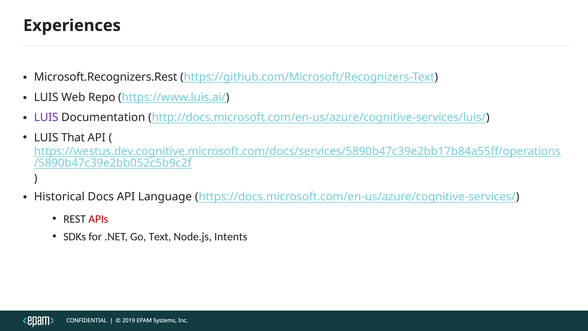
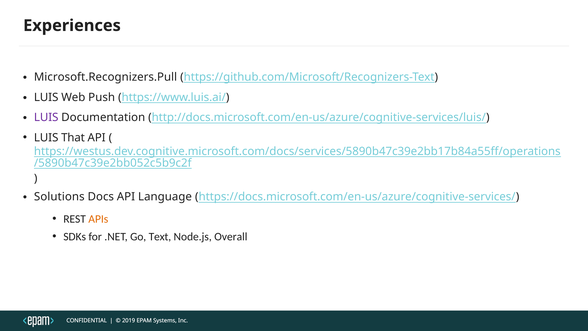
Microsoft.Recognizers.Rest: Microsoft.Recognizers.Rest -> Microsoft.Recognizers.Pull
Repo: Repo -> Push
Historical: Historical -> Solutions
APIs colour: red -> orange
Intents: Intents -> Overall
